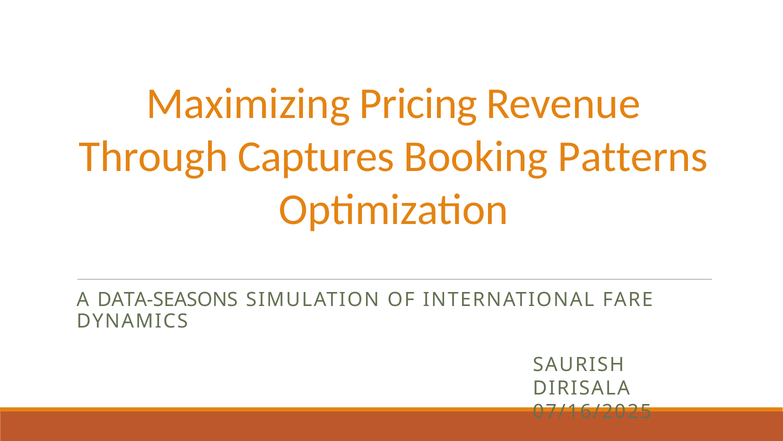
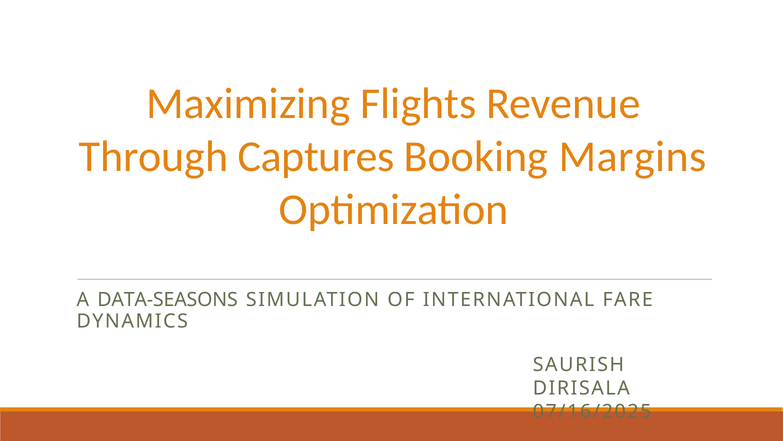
Pricing: Pricing -> Flights
Patterns: Patterns -> Margins
